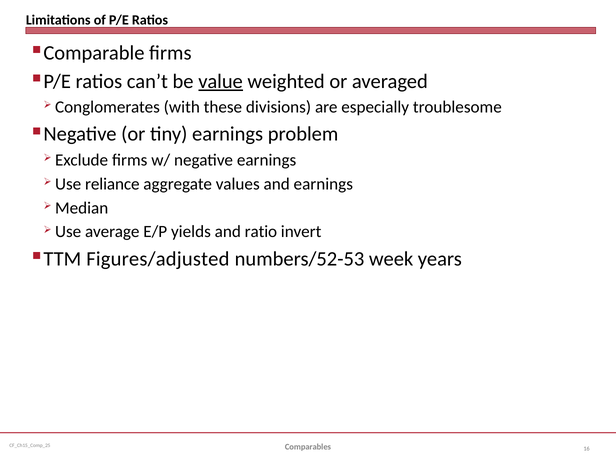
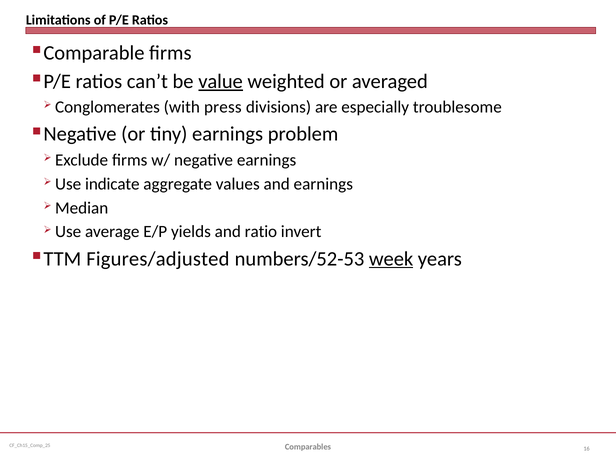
these: these -> press
reliance: reliance -> indicate
week underline: none -> present
